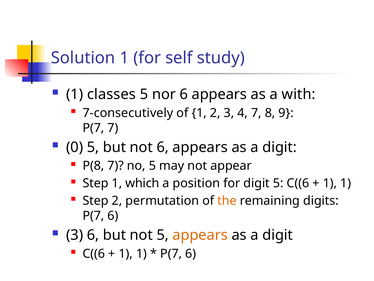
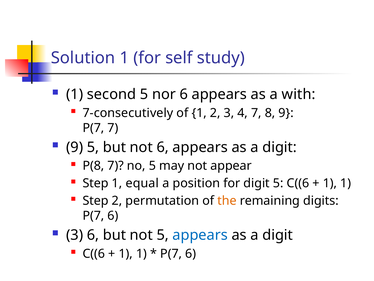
classes: classes -> second
0 at (75, 147): 0 -> 9
which: which -> equal
appears at (200, 235) colour: orange -> blue
